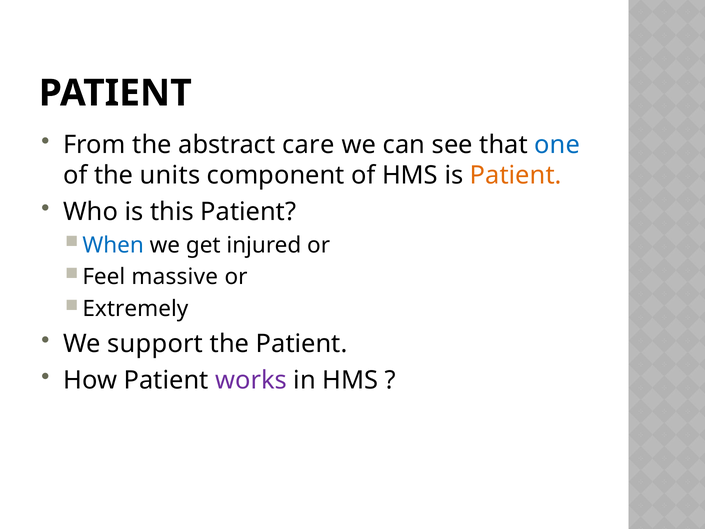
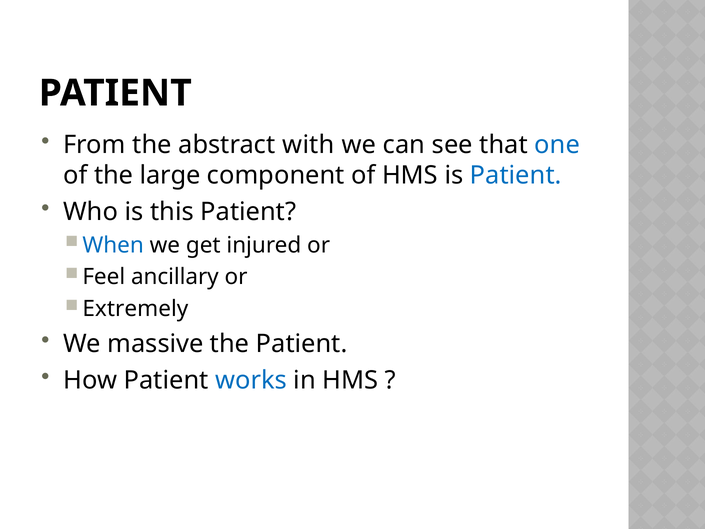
care: care -> with
units: units -> large
Patient at (516, 175) colour: orange -> blue
massive: massive -> ancillary
support: support -> massive
works colour: purple -> blue
